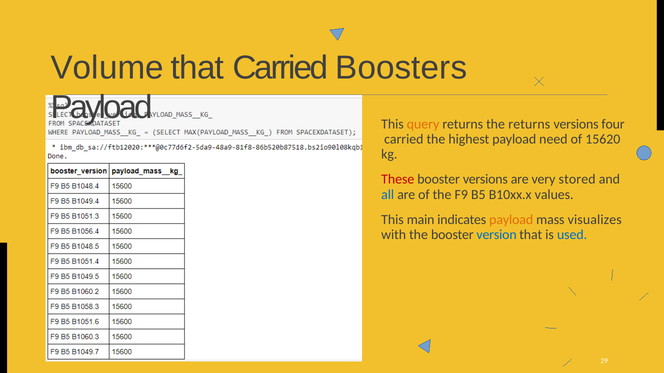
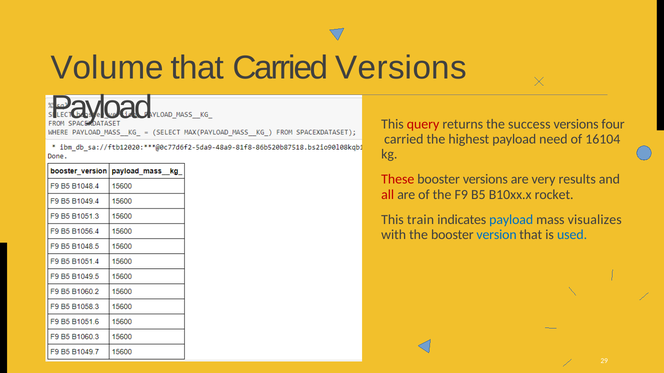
Carried Boosters: Boosters -> Versions
query colour: orange -> red
the returns: returns -> success
15620: 15620 -> 16104
stored: stored -> results
all colour: blue -> red
values: values -> rocket
main: main -> train
payload at (511, 220) colour: orange -> blue
